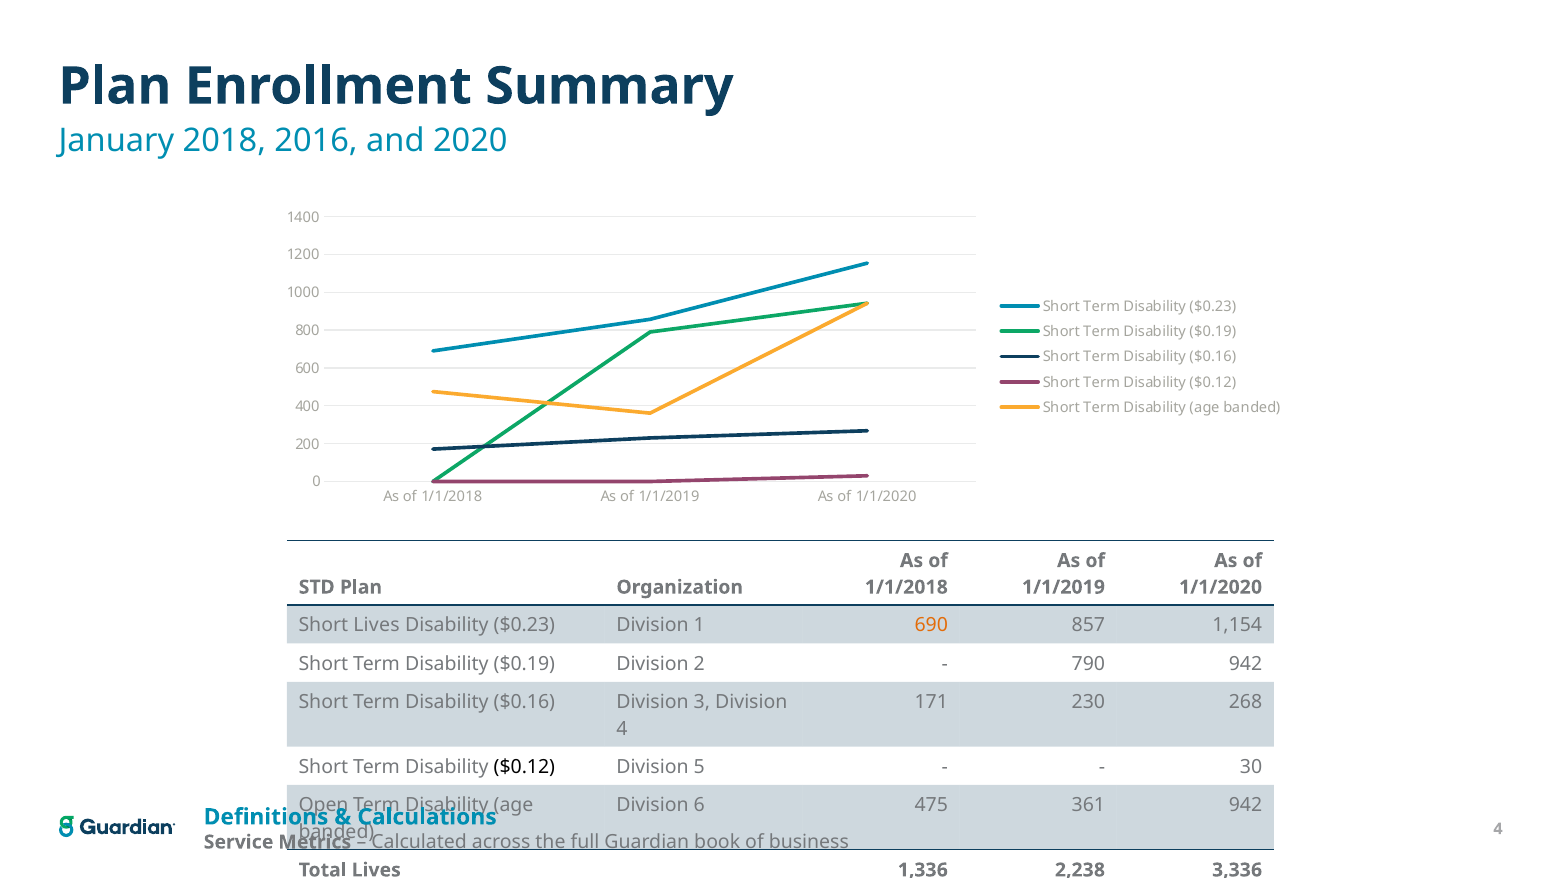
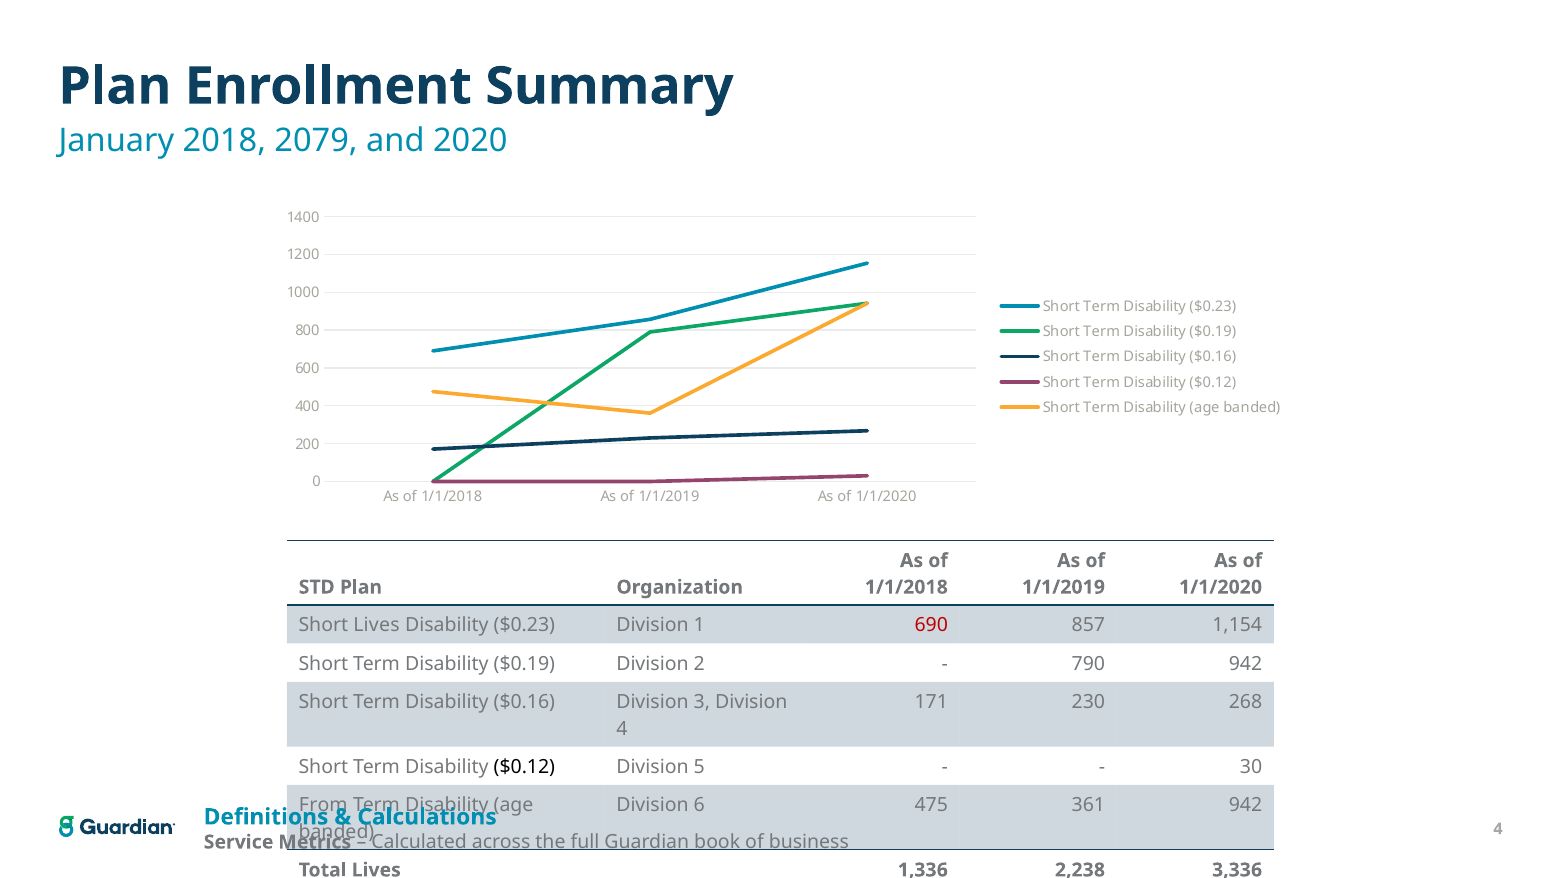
2016: 2016 -> 2079
690 colour: orange -> red
Open: Open -> From
